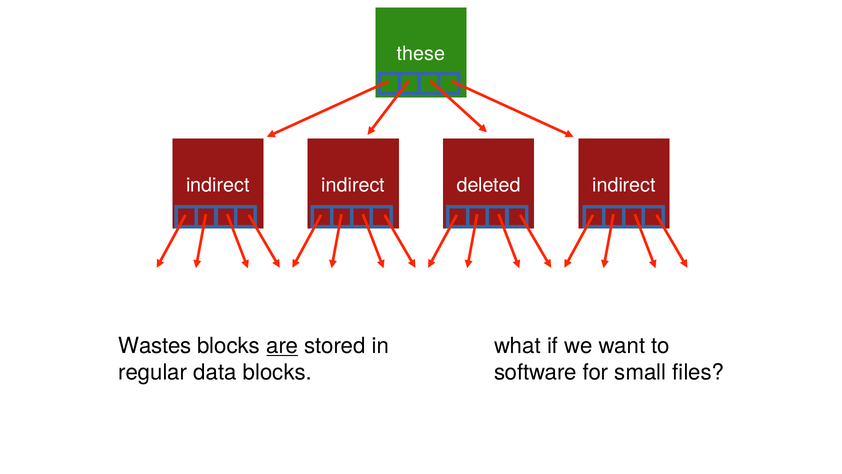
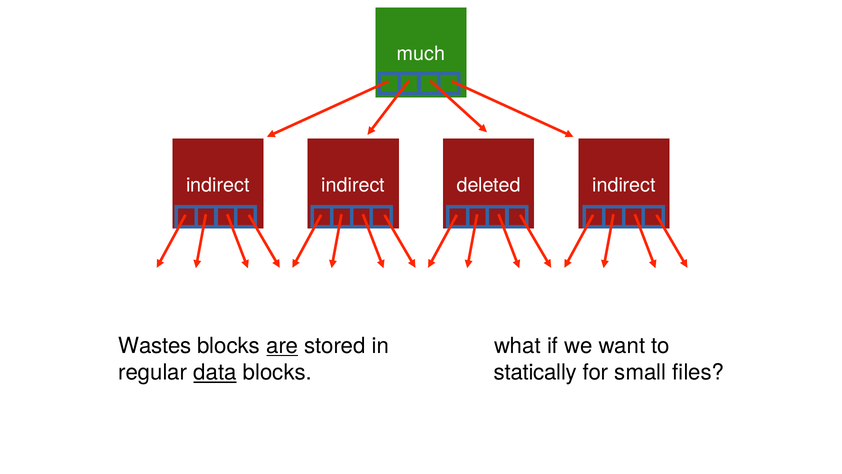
these: these -> much
data underline: none -> present
software: software -> statically
